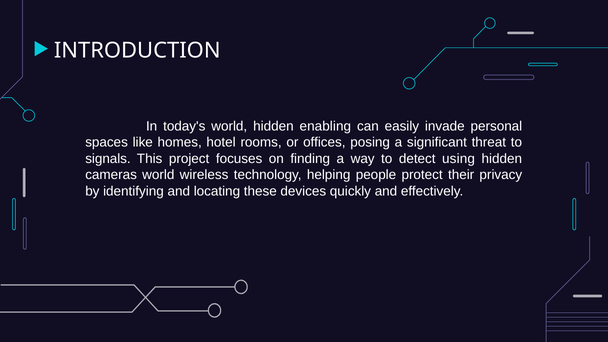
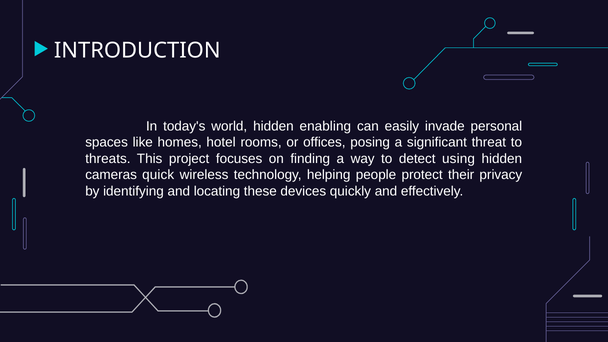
signals: signals -> threats
cameras world: world -> quick
